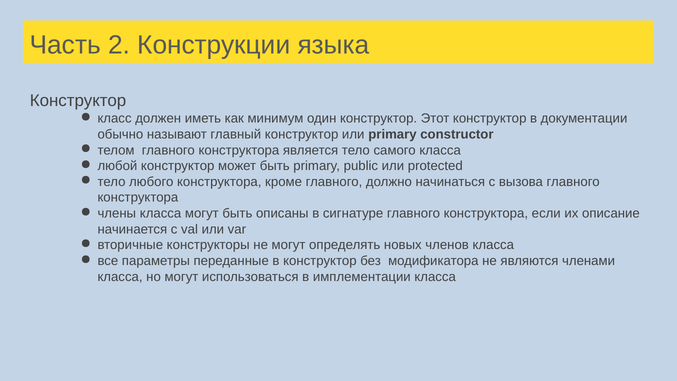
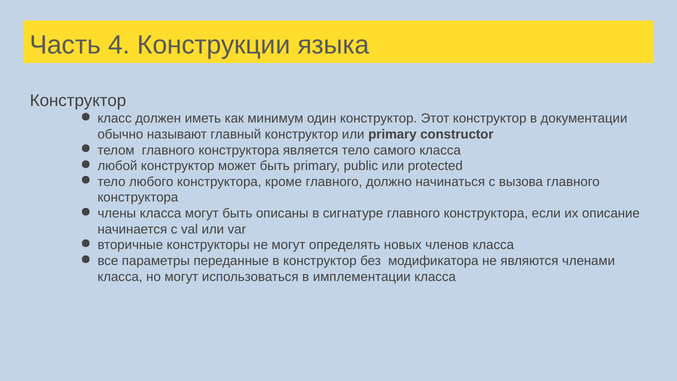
2: 2 -> 4
